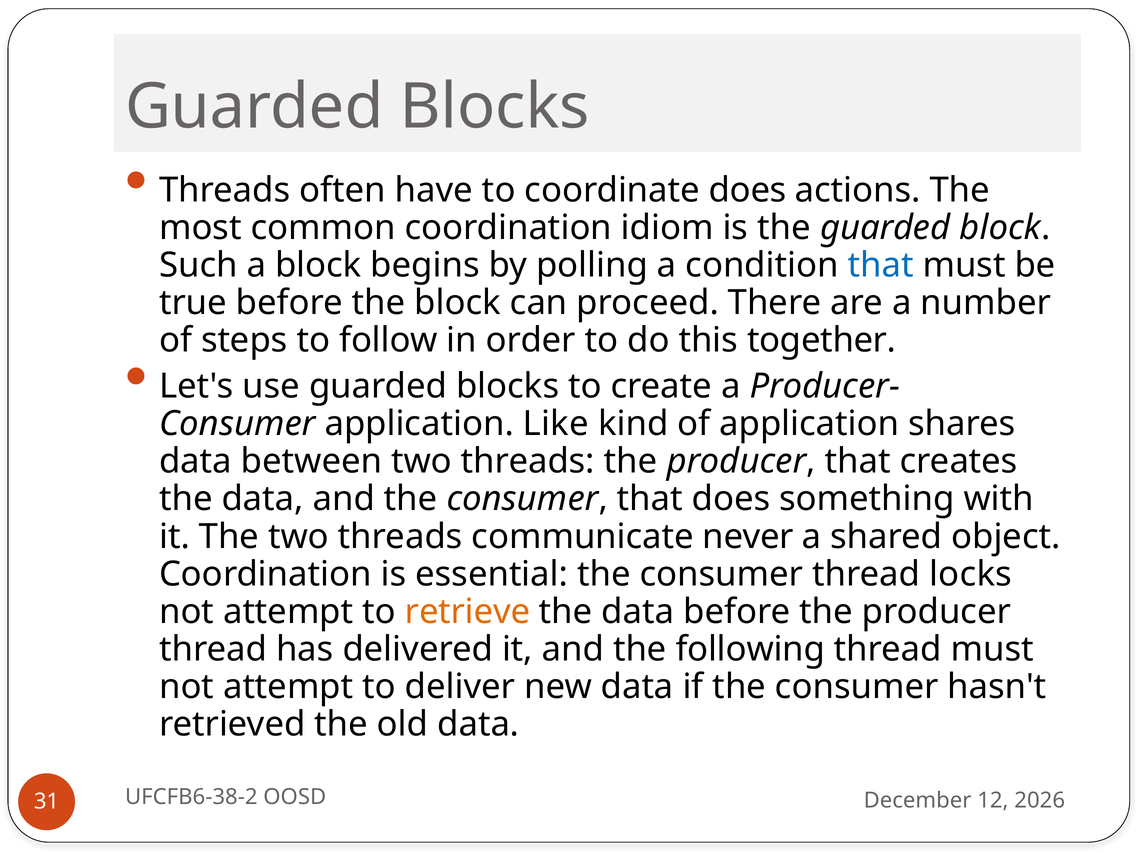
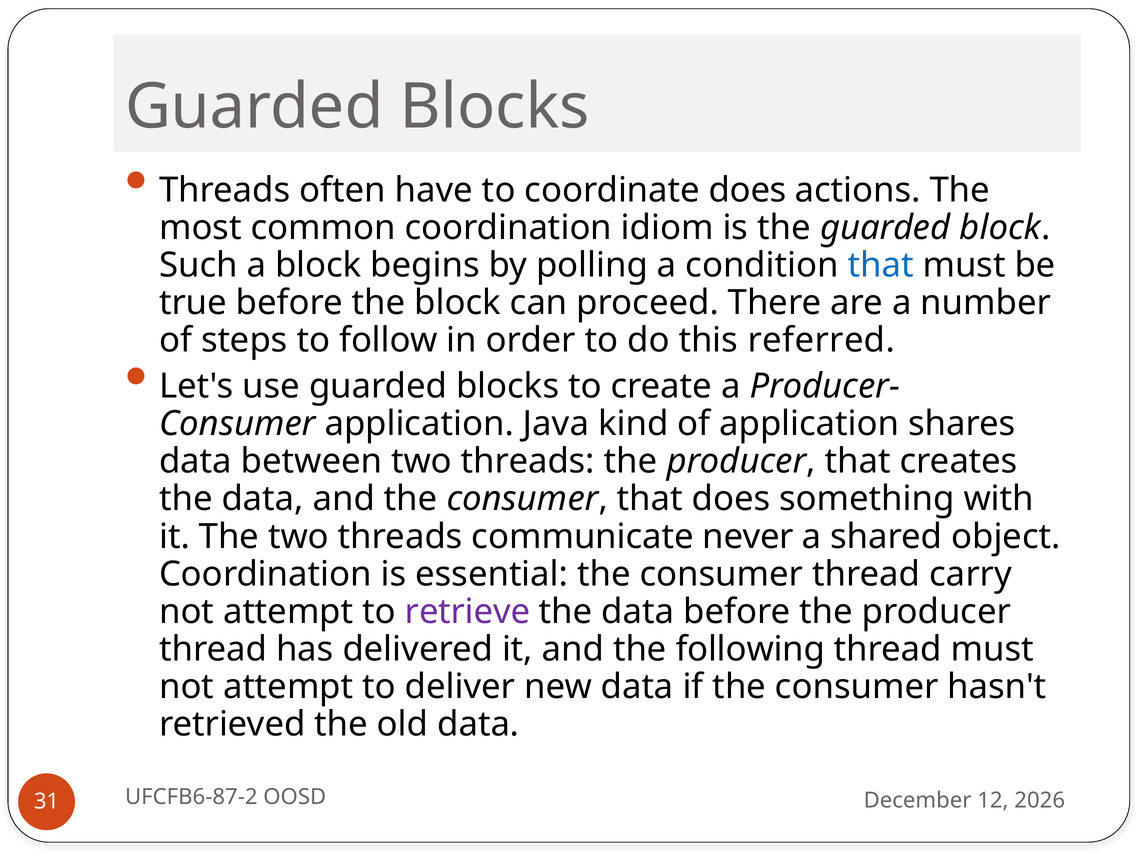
together: together -> referred
Like: Like -> Java
locks: locks -> carry
retrieve colour: orange -> purple
UFCFB6-38-2: UFCFB6-38-2 -> UFCFB6-87-2
